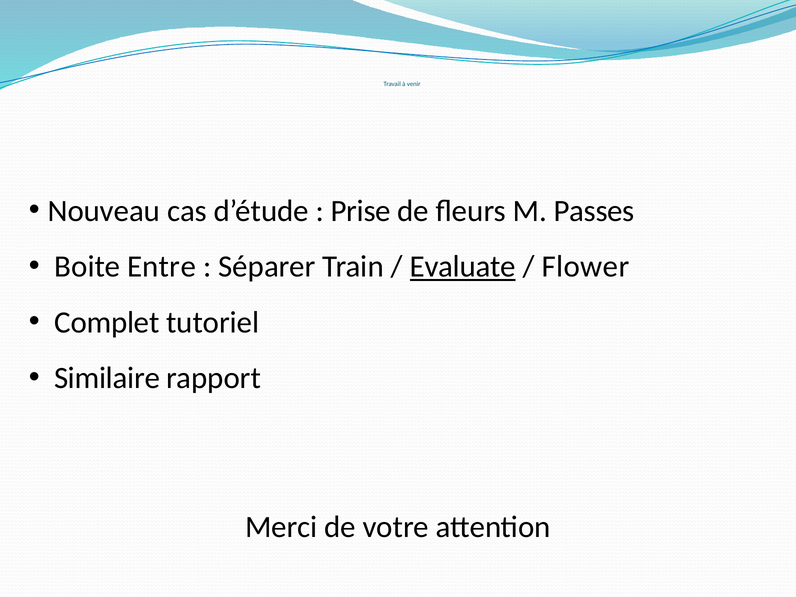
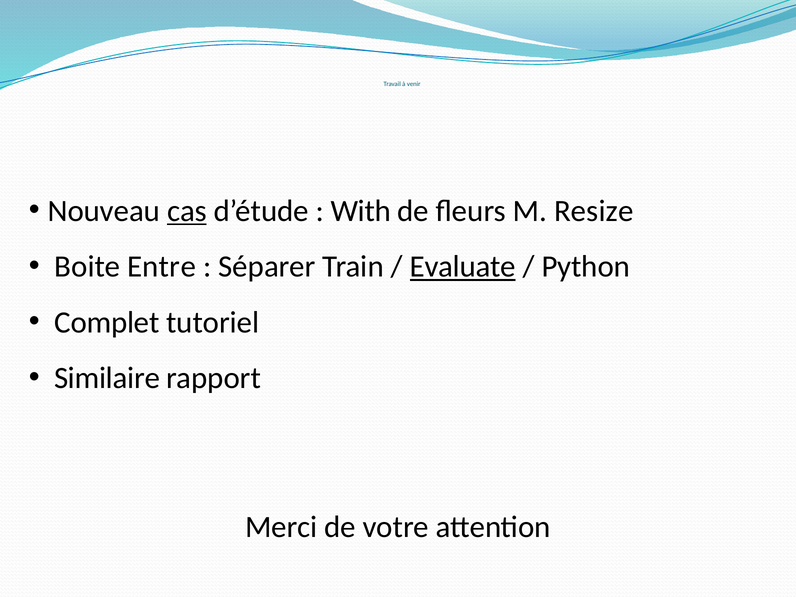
cas underline: none -> present
Prise: Prise -> With
Passes: Passes -> Resize
Flower: Flower -> Python
